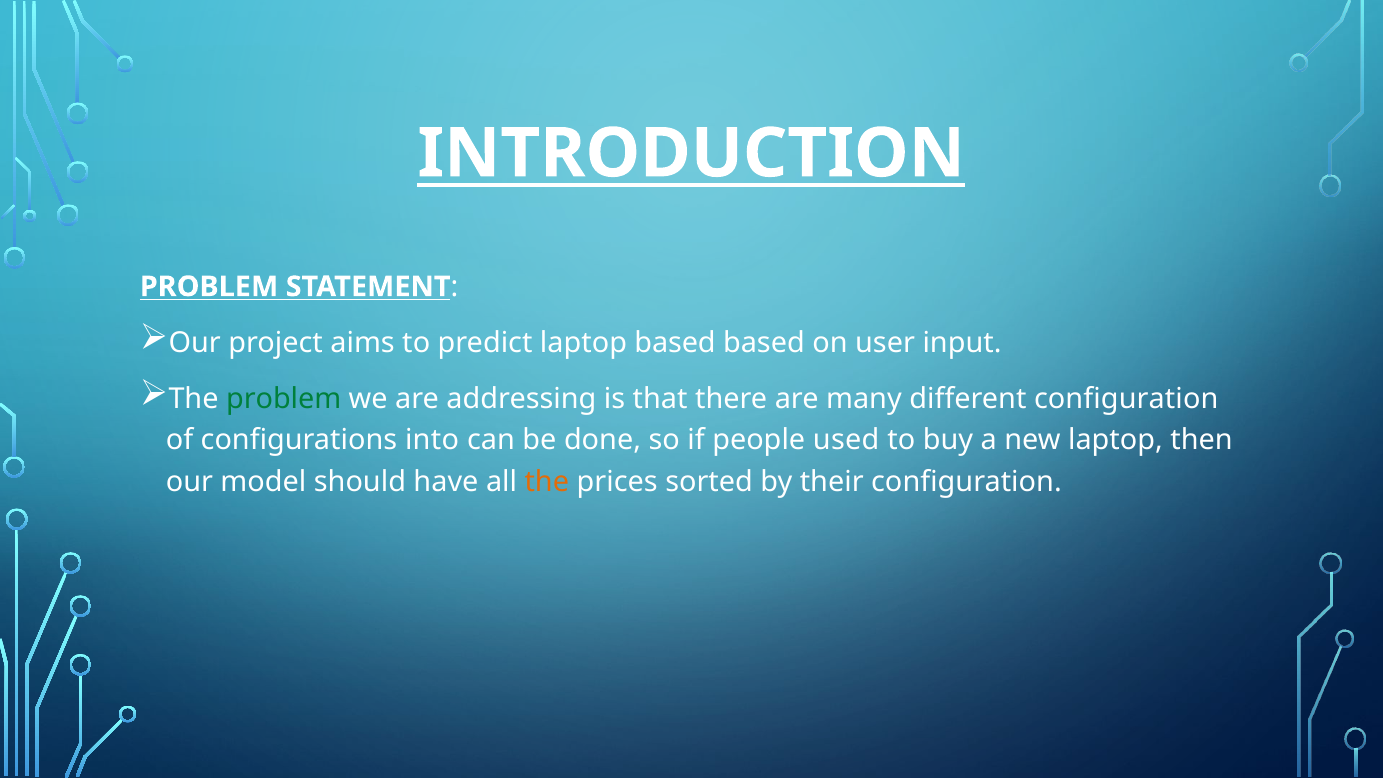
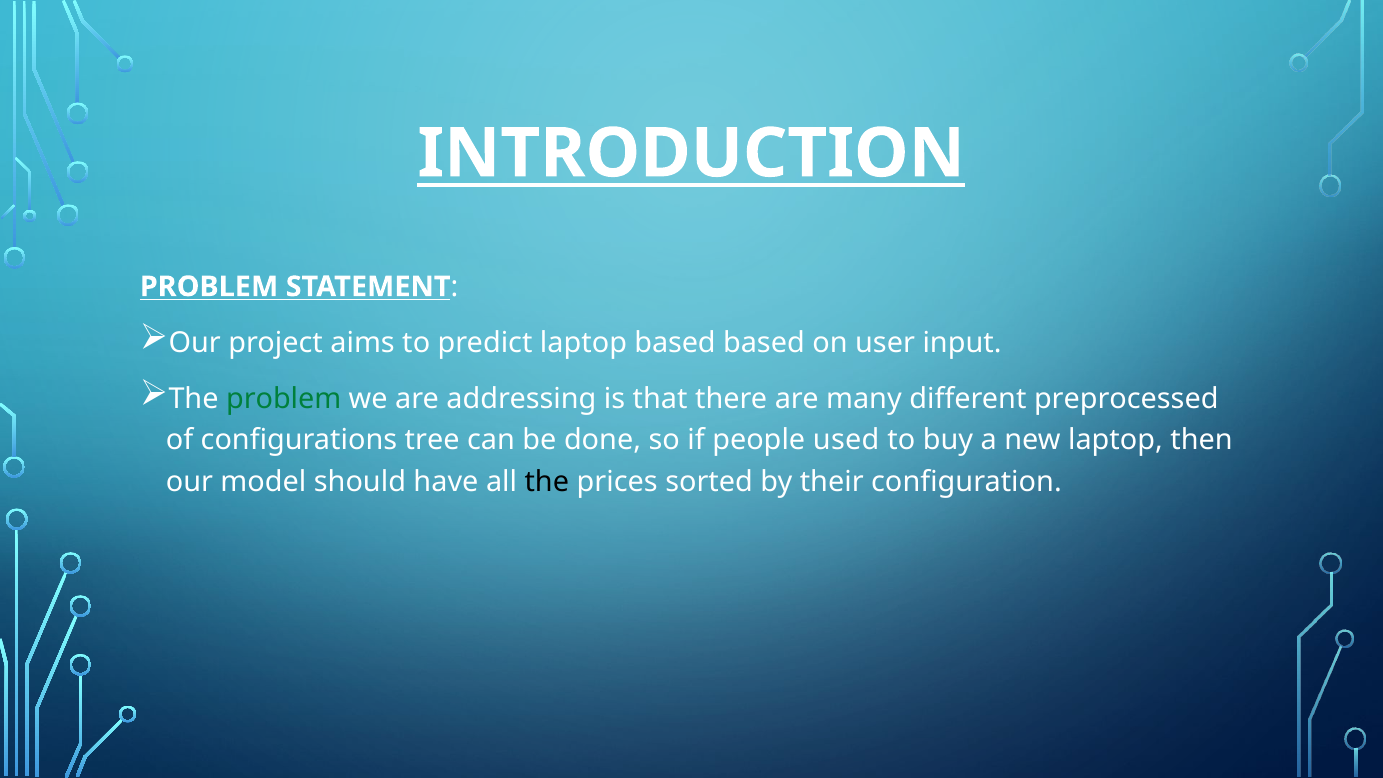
different configuration: configuration -> preprocessed
into: into -> tree
the at (547, 482) colour: orange -> black
